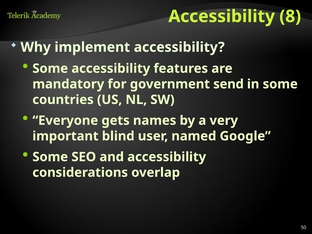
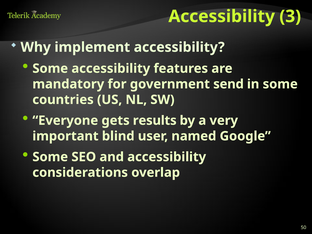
8: 8 -> 3
names: names -> results
